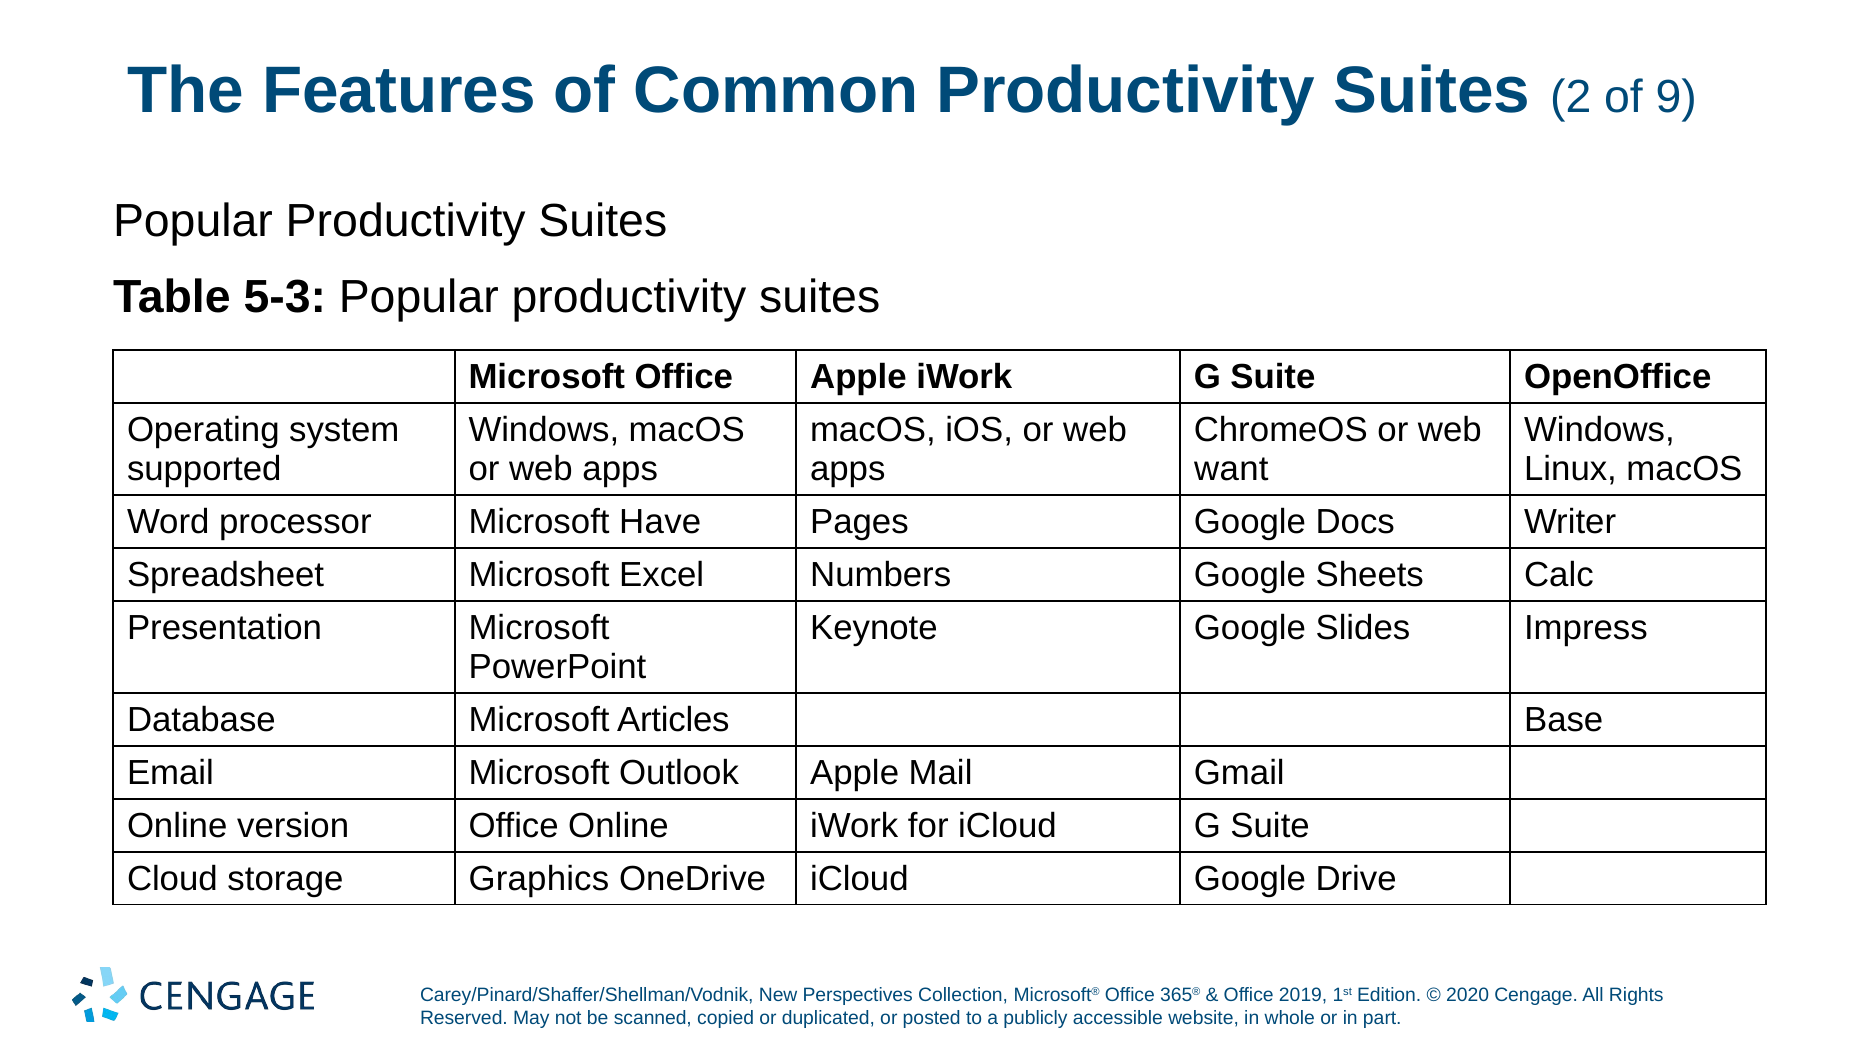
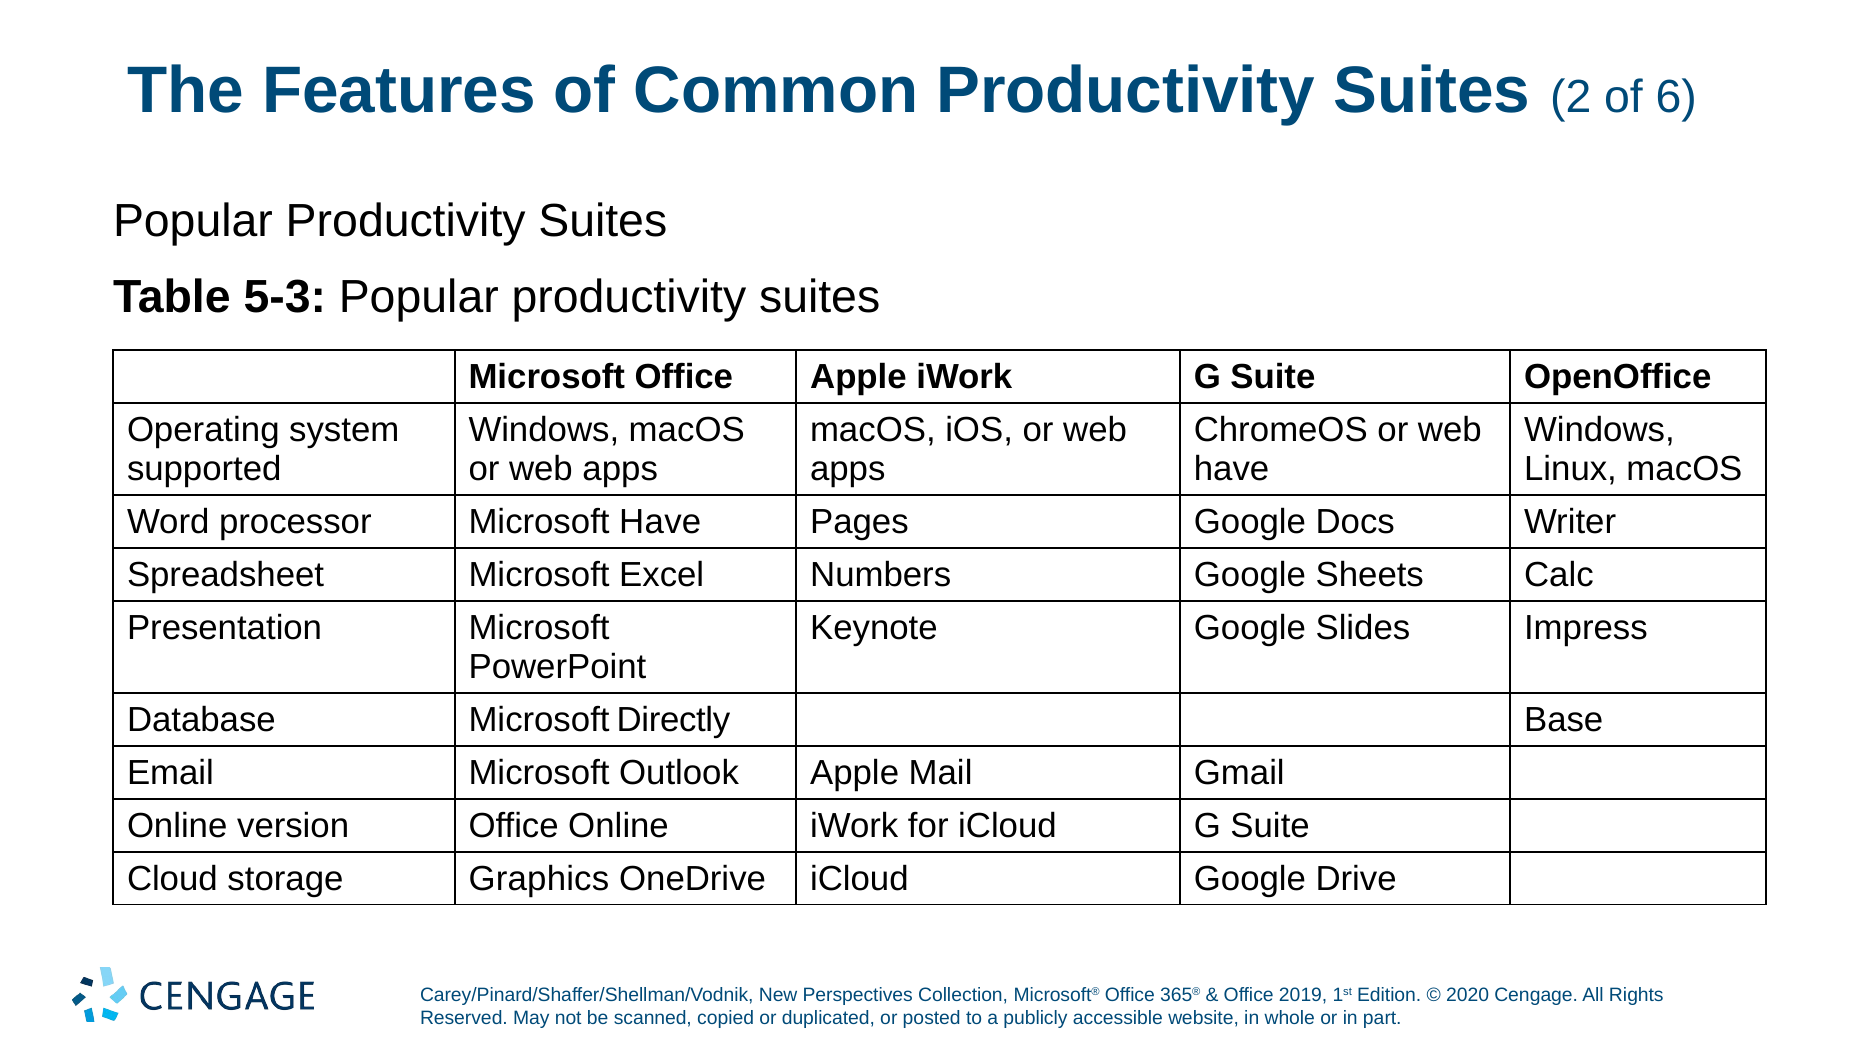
9: 9 -> 6
want at (1231, 469): want -> have
Articles: Articles -> Directly
